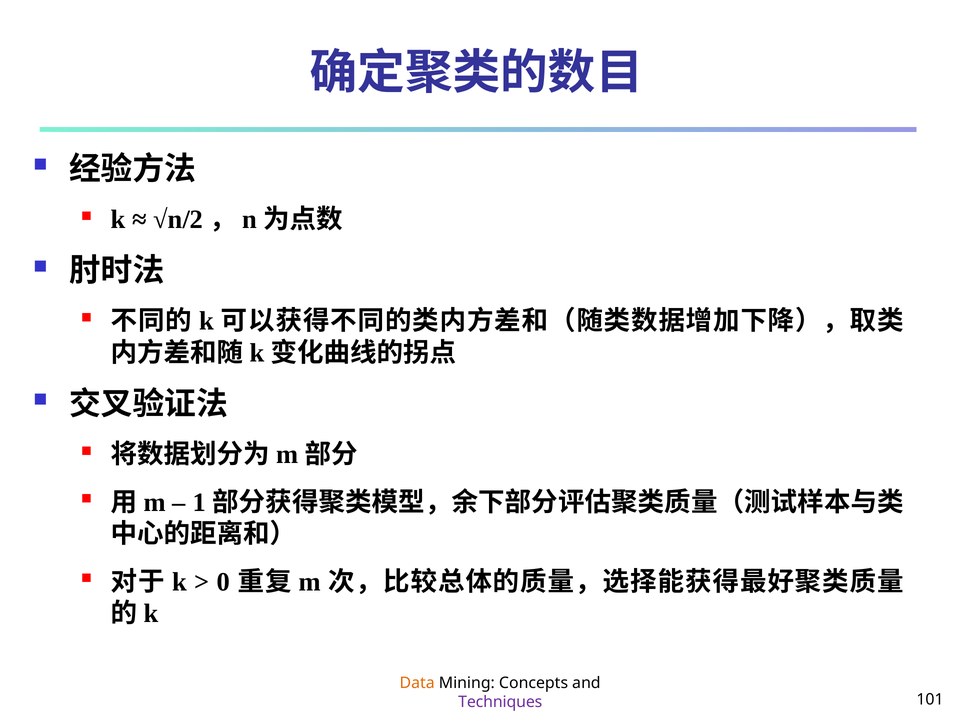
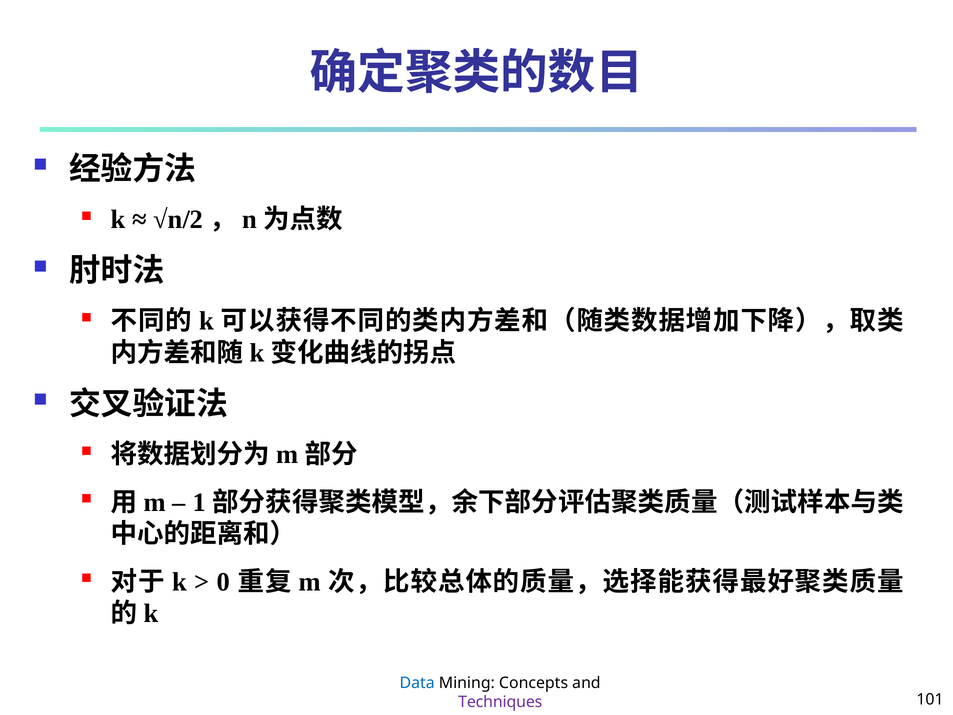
Data colour: orange -> blue
